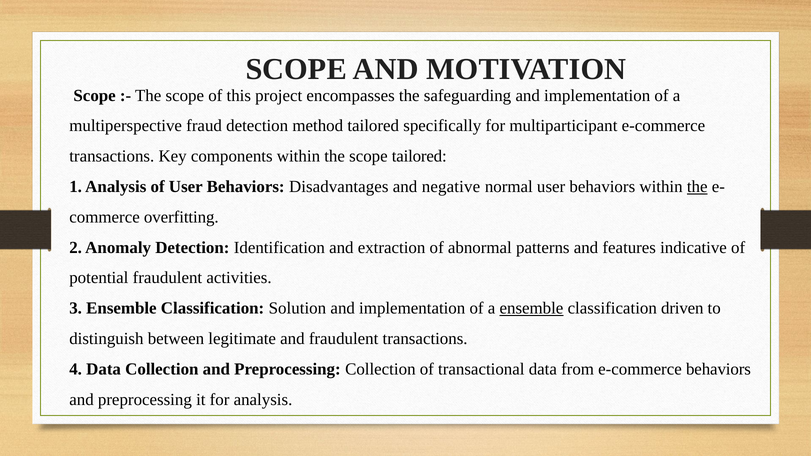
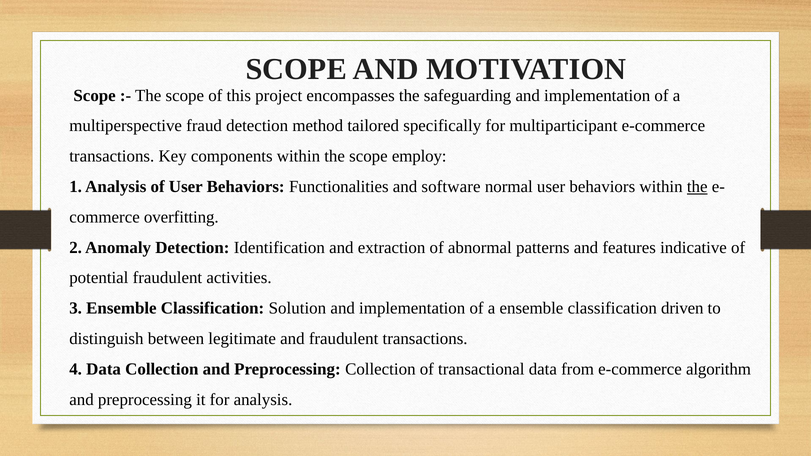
scope tailored: tailored -> employ
Disadvantages: Disadvantages -> Functionalities
negative: negative -> software
ensemble at (531, 308) underline: present -> none
e-commerce behaviors: behaviors -> algorithm
